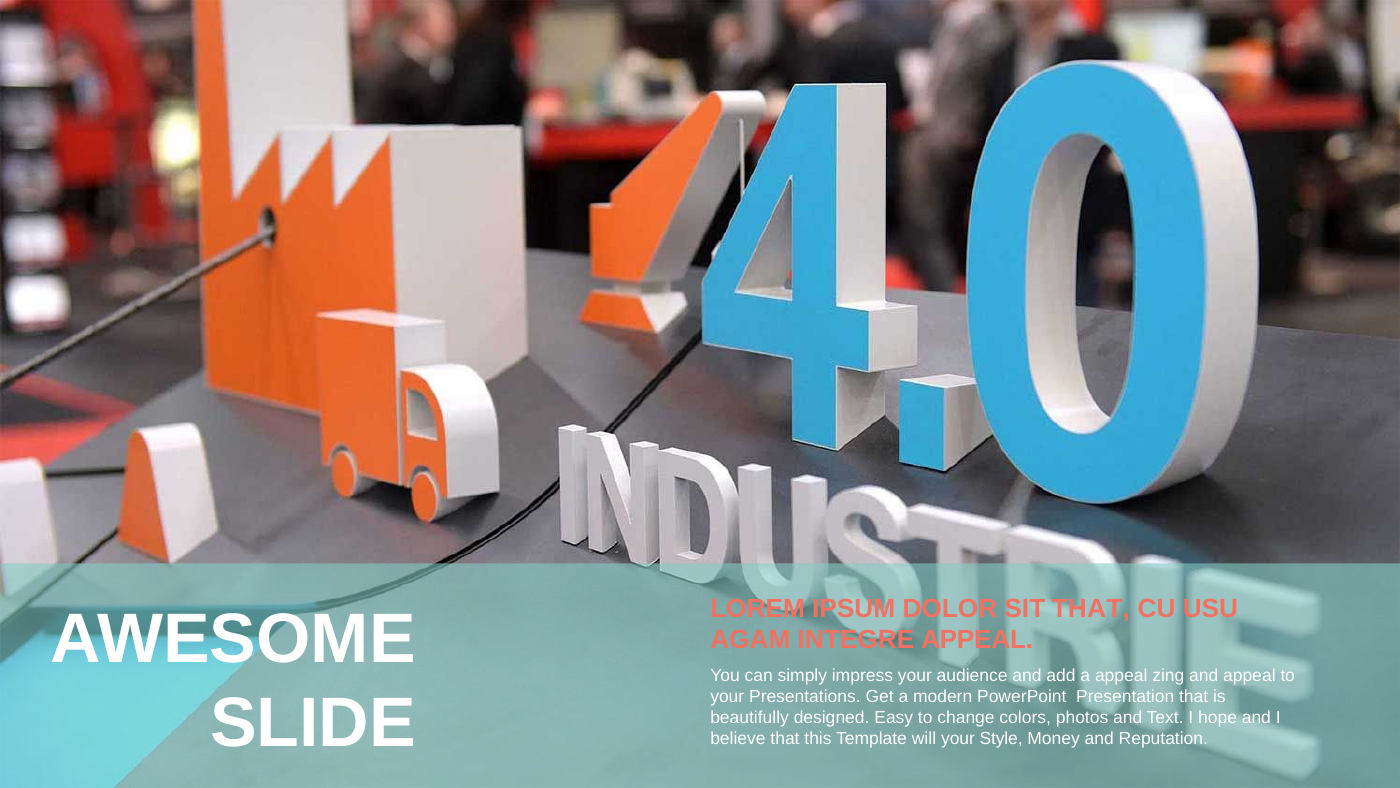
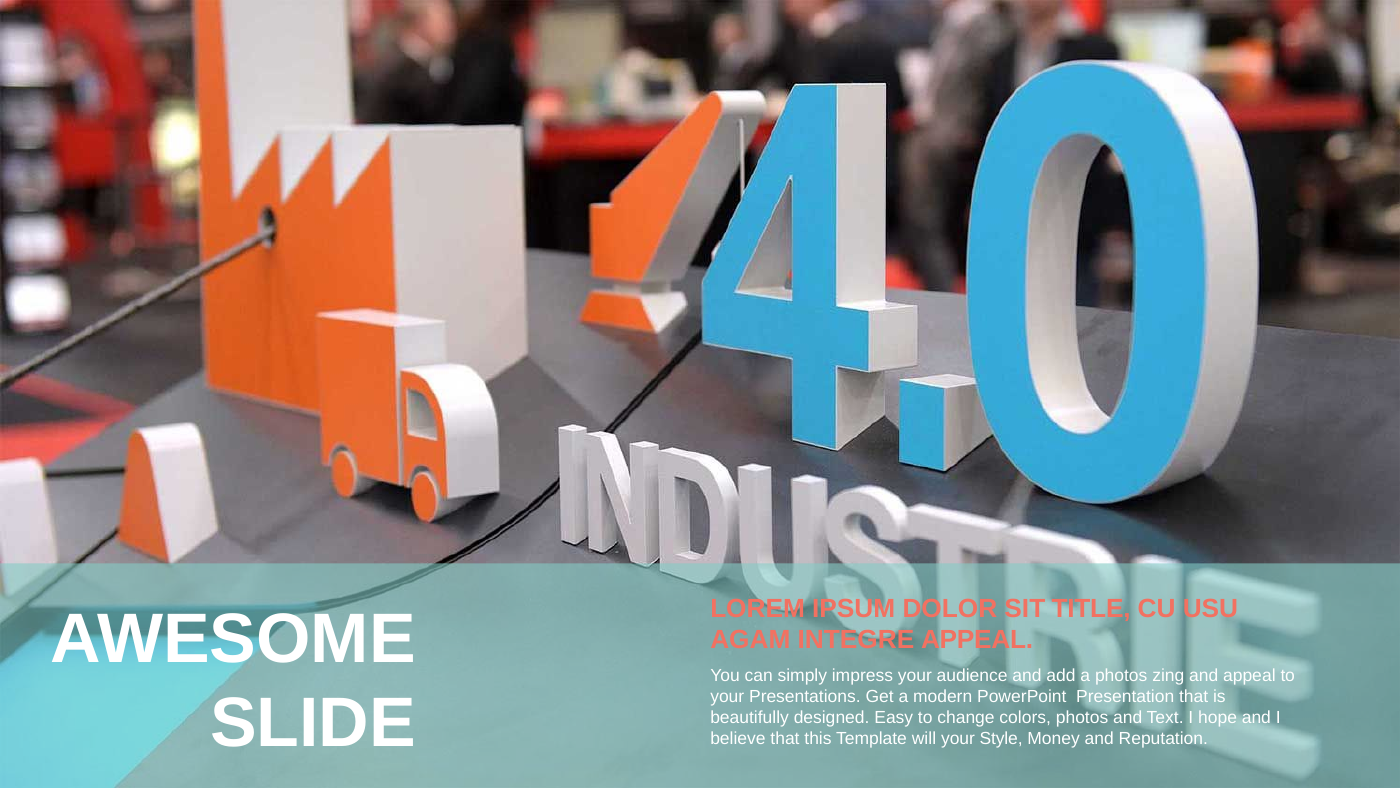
SIT THAT: THAT -> TITLE
a appeal: appeal -> photos
